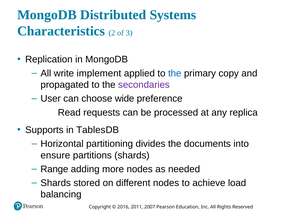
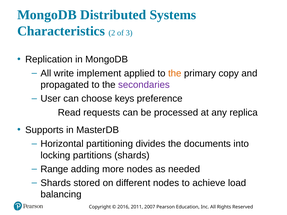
the at (175, 73) colour: blue -> orange
wide: wide -> keys
Tables: Tables -> Master
ensure: ensure -> locking
